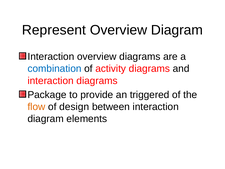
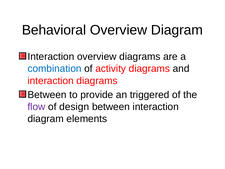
Represent: Represent -> Behavioral
Package at (47, 95): Package -> Between
flow colour: orange -> purple
